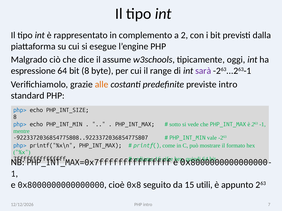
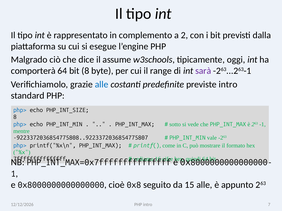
espressione: espressione -> comporterà
alle at (102, 85) colour: orange -> blue
15 utili: utili -> alle
